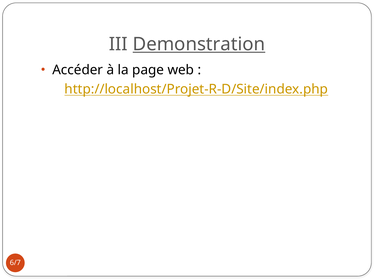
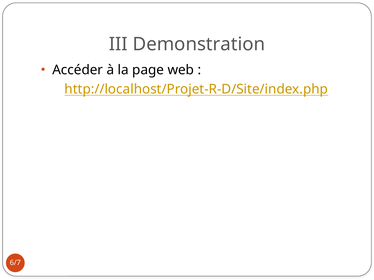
Demonstration underline: present -> none
